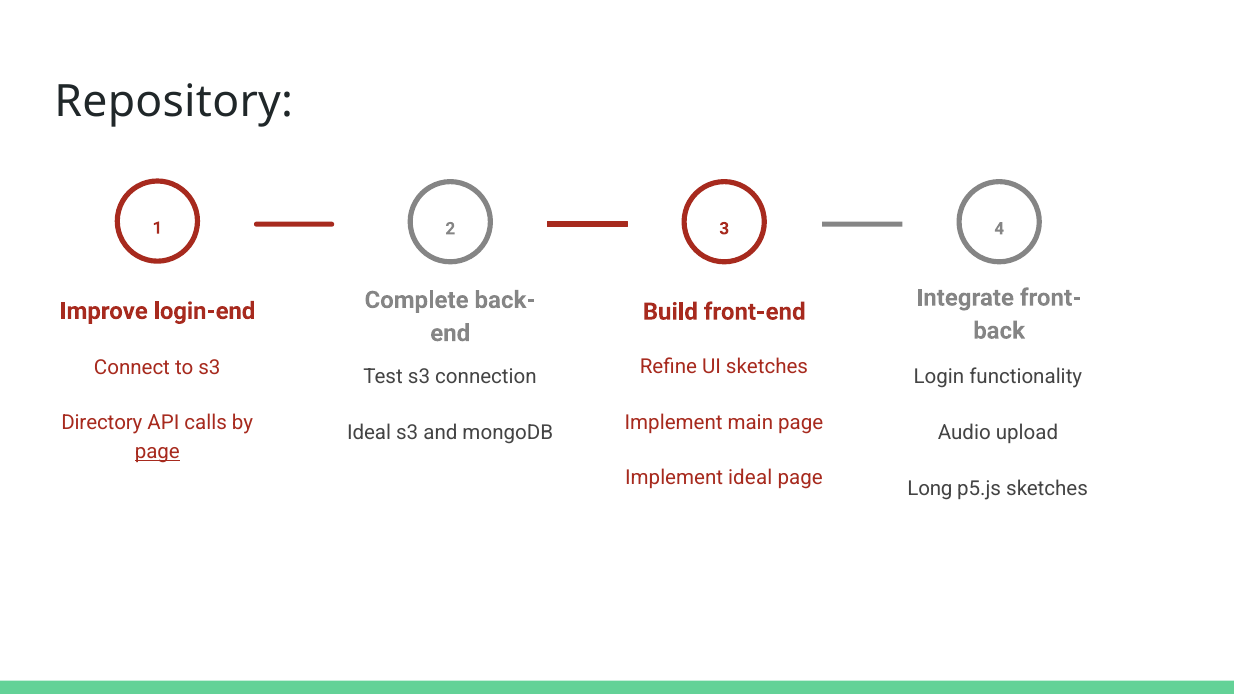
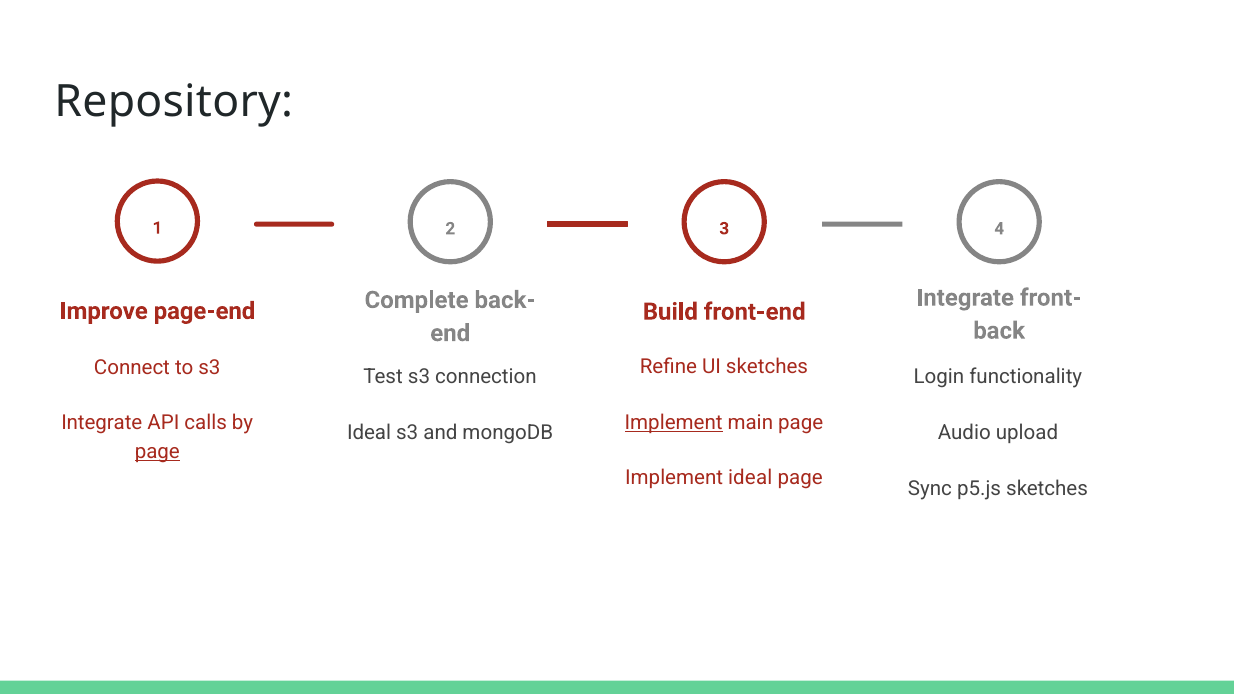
login-end: login-end -> page-end
Implement at (674, 422) underline: none -> present
Directory at (102, 423): Directory -> Integrate
Long: Long -> Sync
